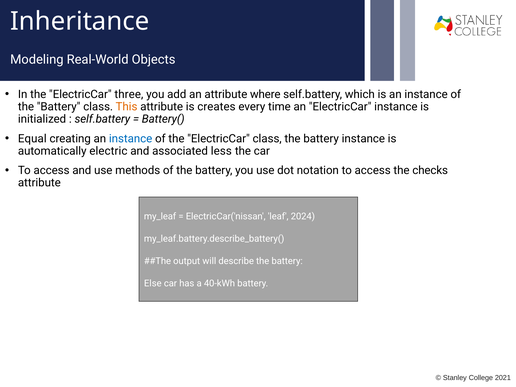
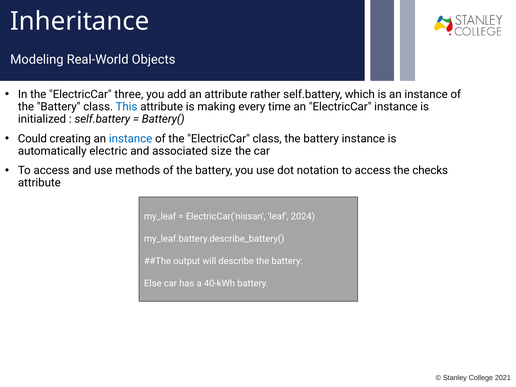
where: where -> rather
This colour: orange -> blue
creates: creates -> making
Equal: Equal -> Could
less: less -> size
